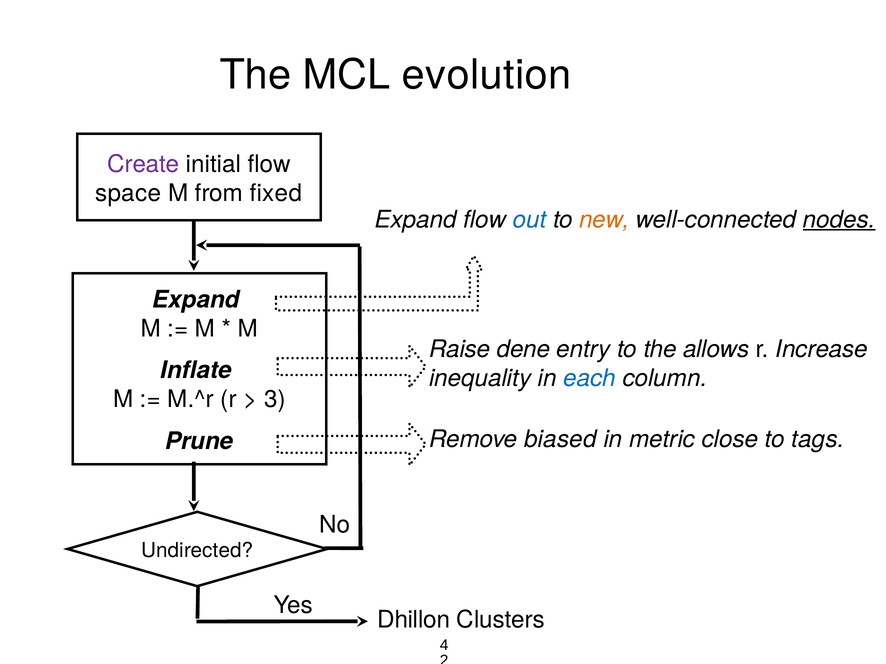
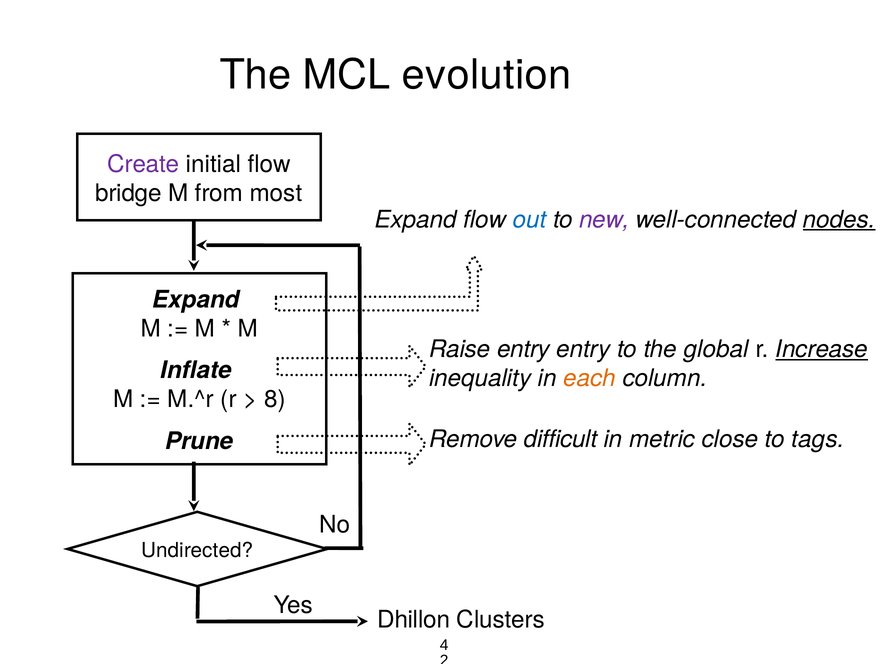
space: space -> bridge
fixed: fixed -> most
new colour: orange -> purple
Raise dene: dene -> entry
allows: allows -> global
Increase underline: none -> present
each colour: blue -> orange
3: 3 -> 8
biased: biased -> difficult
